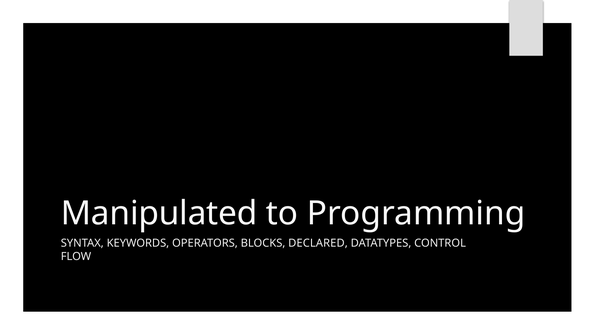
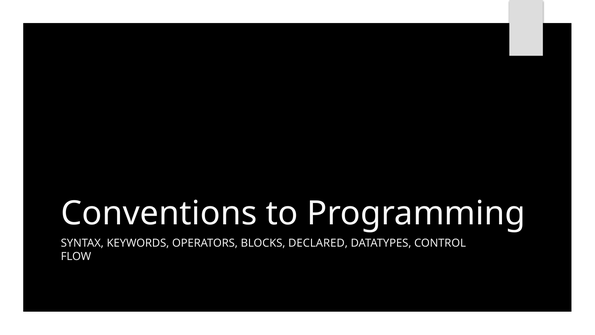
Manipulated: Manipulated -> Conventions
